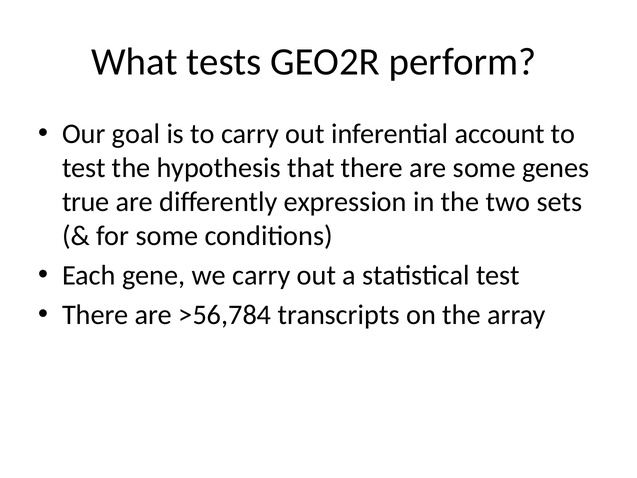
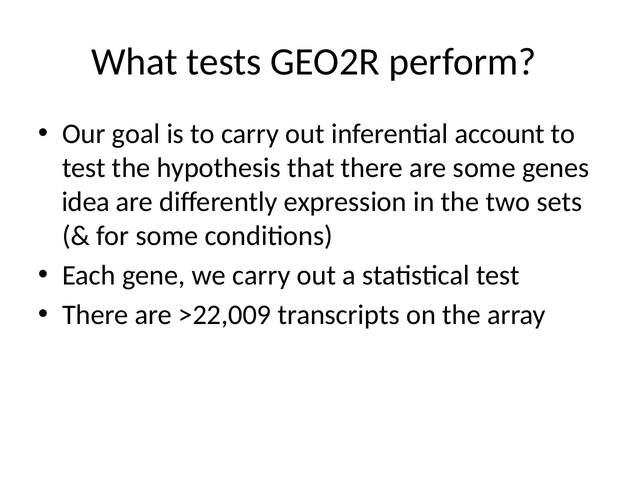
true: true -> idea
>56,784: >56,784 -> >22,009
